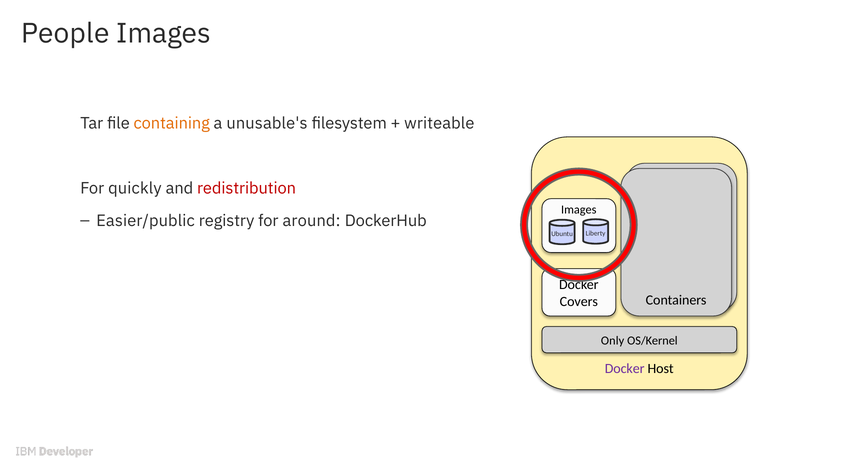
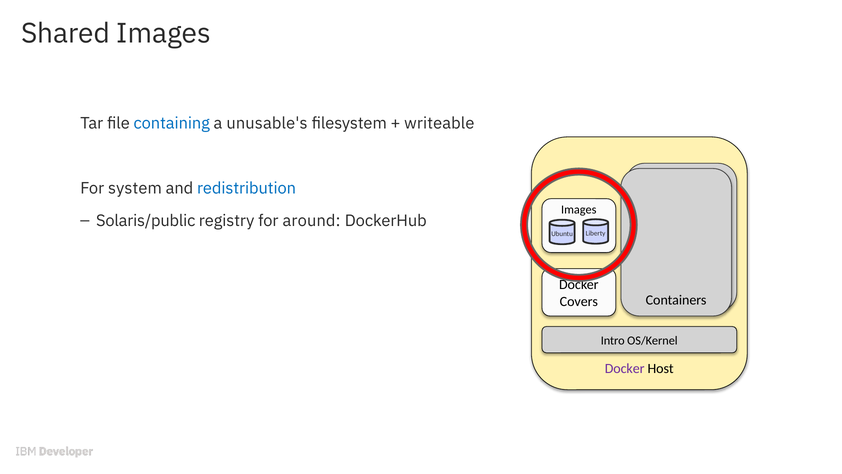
People: People -> Shared
containing colour: orange -> blue
quickly: quickly -> system
redistribution colour: red -> blue
Easier/public: Easier/public -> Solaris/public
Only: Only -> Intro
